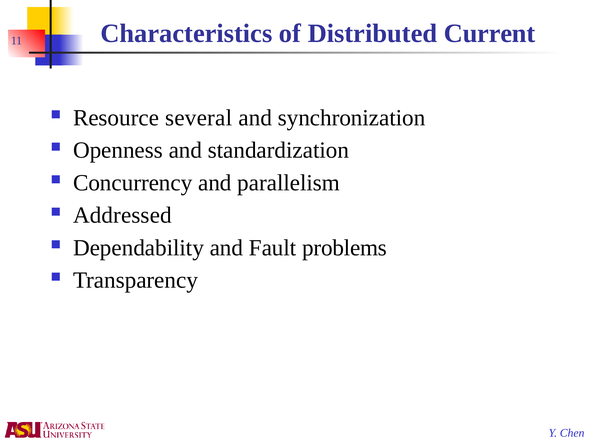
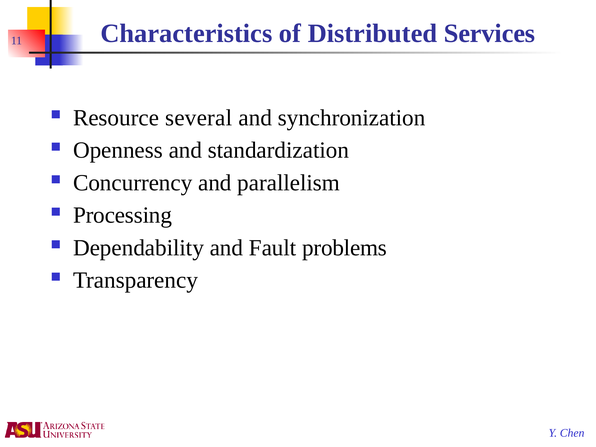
Current: Current -> Services
Addressed: Addressed -> Processing
